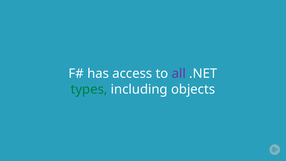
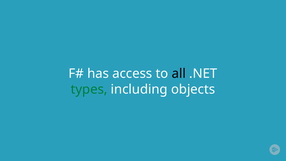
all colour: purple -> black
